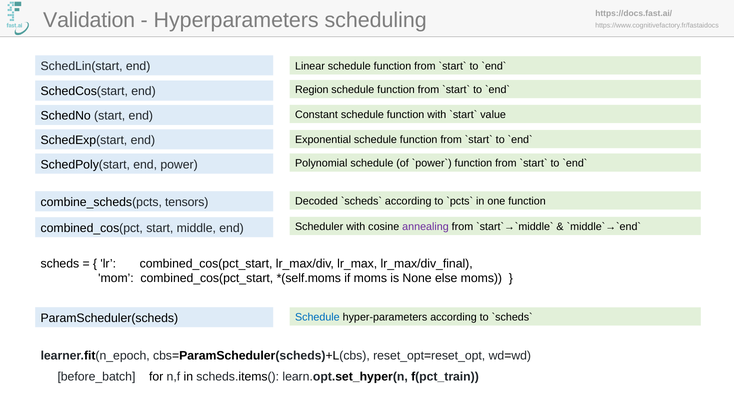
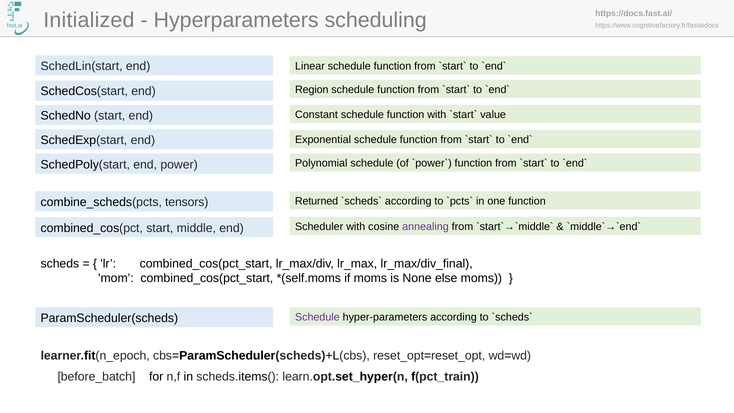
Validation: Validation -> Initialized
Decoded: Decoded -> Returned
Schedule at (317, 317) colour: blue -> purple
